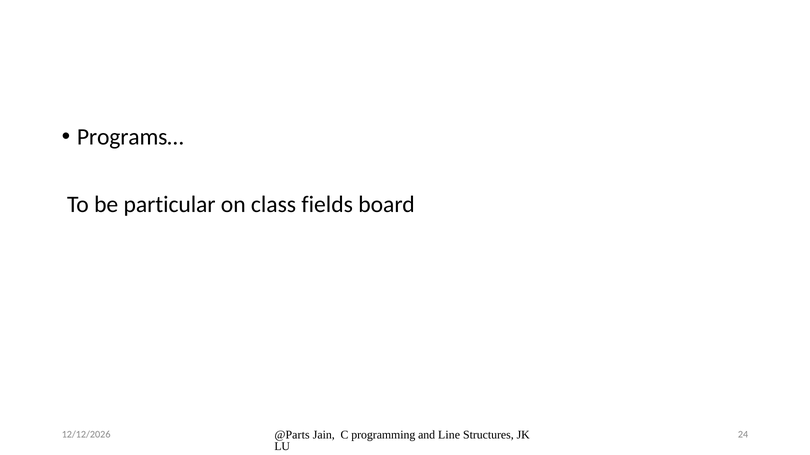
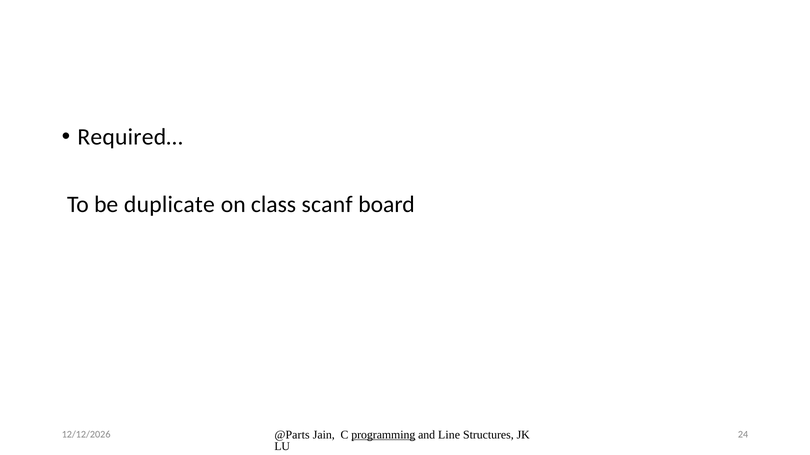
Programs…: Programs… -> Required…
particular: particular -> duplicate
fields: fields -> scanf
programming underline: none -> present
